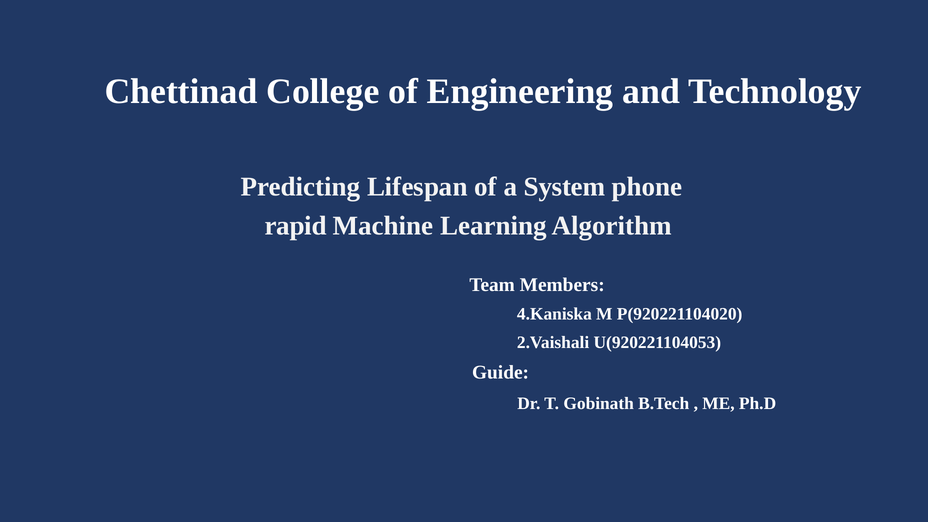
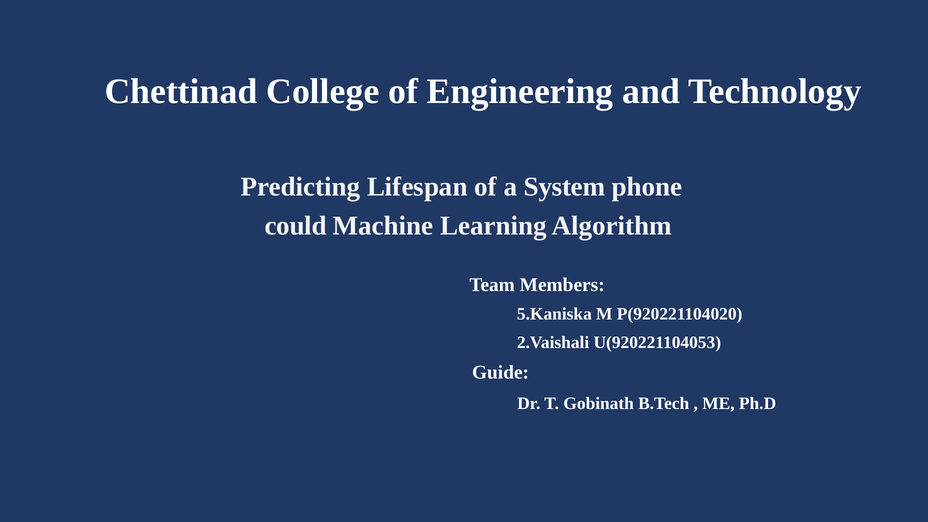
rapid: rapid -> could
4.Kaniska: 4.Kaniska -> 5.Kaniska
